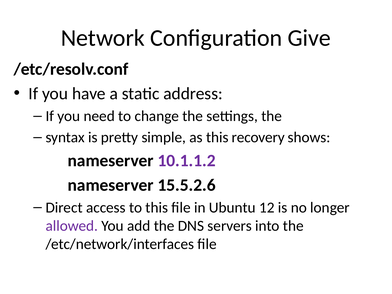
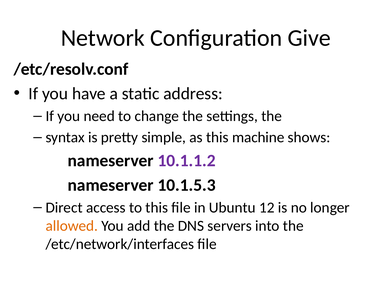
recovery: recovery -> machine
15.5.2.6: 15.5.2.6 -> 10.1.5.3
allowed colour: purple -> orange
